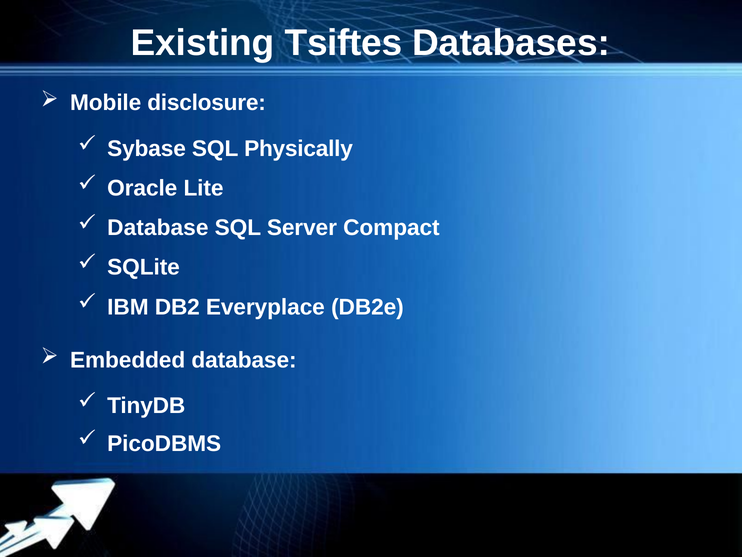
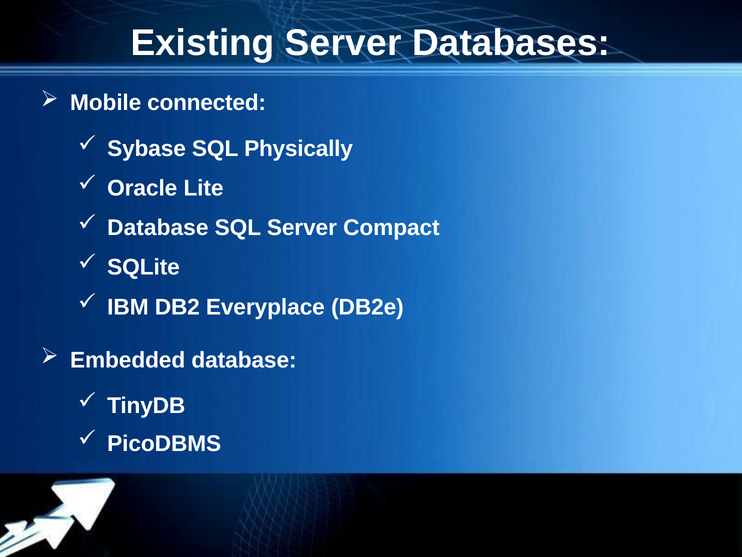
Existing Tsiftes: Tsiftes -> Server
disclosure: disclosure -> connected
